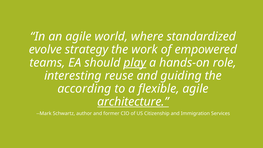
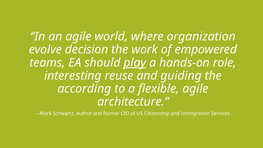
standardized: standardized -> organization
strategy: strategy -> decision
architecture underline: present -> none
